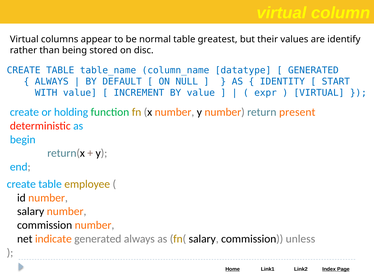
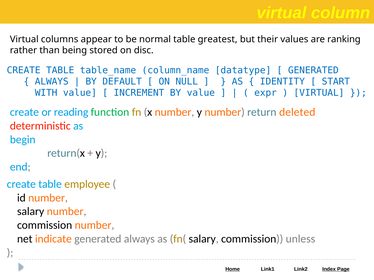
identify: identify -> ranking
holding: holding -> reading
present: present -> deleted
